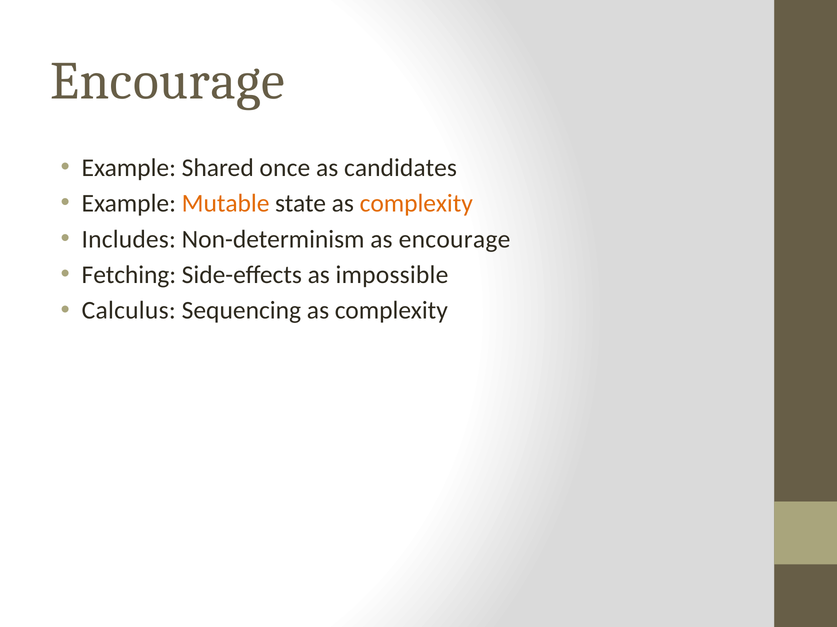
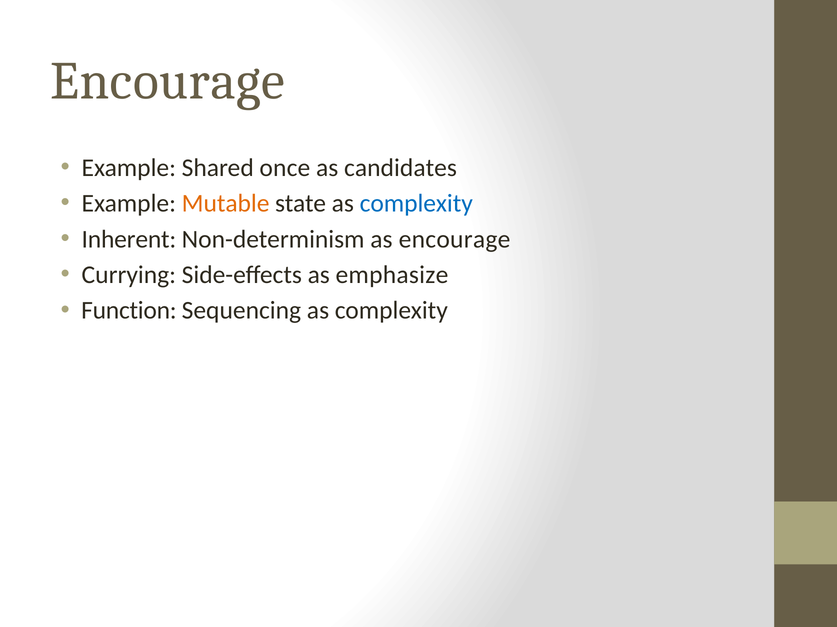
complexity at (416, 204) colour: orange -> blue
Includes: Includes -> Inherent
Fetching: Fetching -> Currying
impossible: impossible -> emphasize
Calculus: Calculus -> Function
